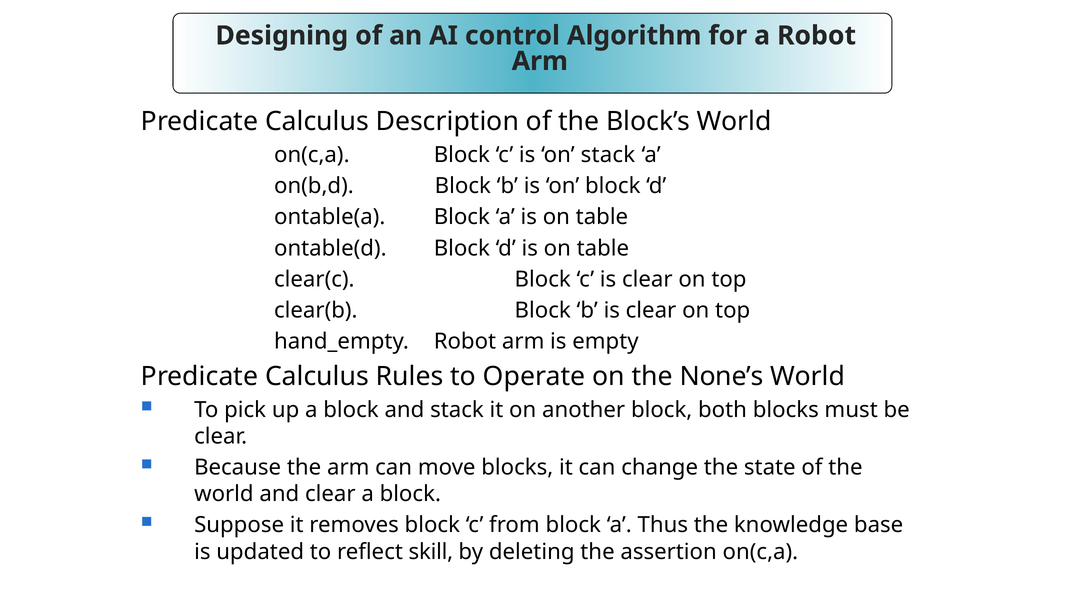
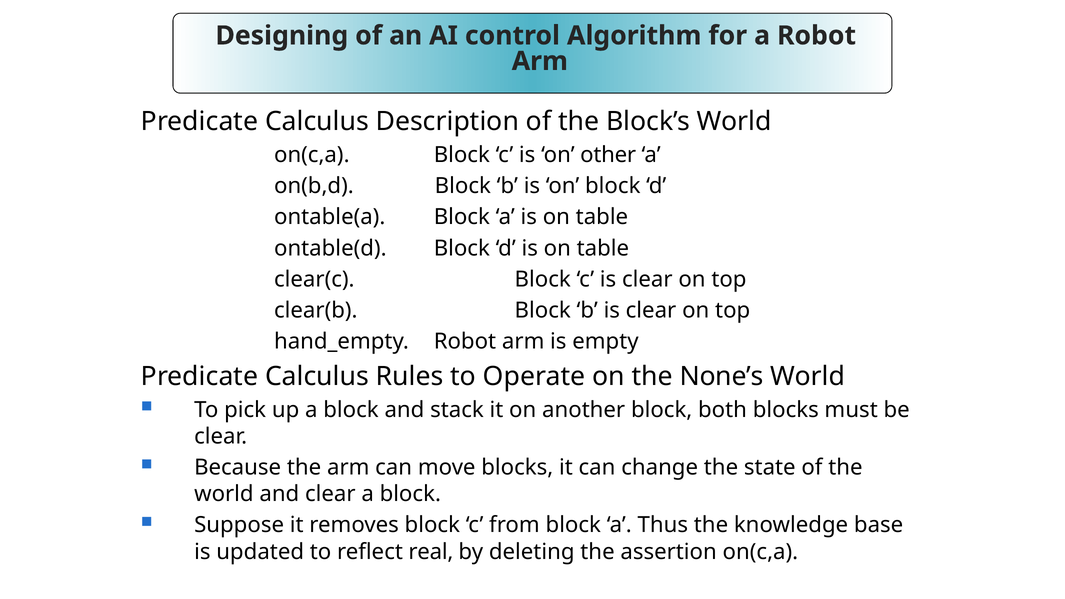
on stack: stack -> other
skill: skill -> real
